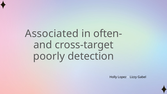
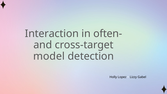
Associated: Associated -> Interaction
poorly: poorly -> model
